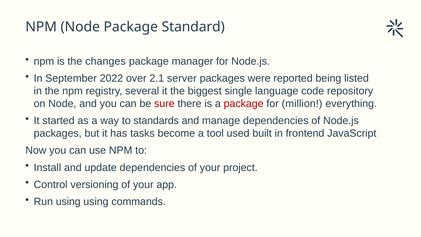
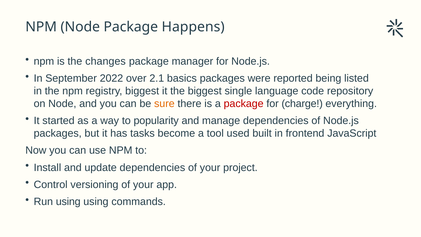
Standard: Standard -> Happens
server: server -> basics
registry several: several -> biggest
sure colour: red -> orange
million: million -> charge
standards: standards -> popularity
